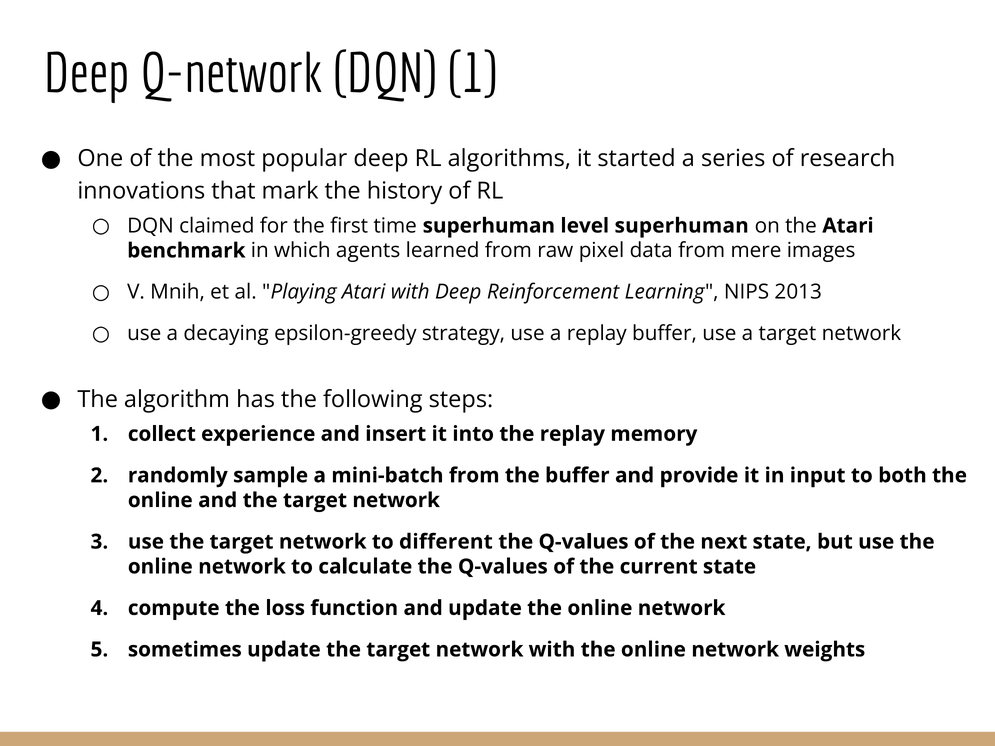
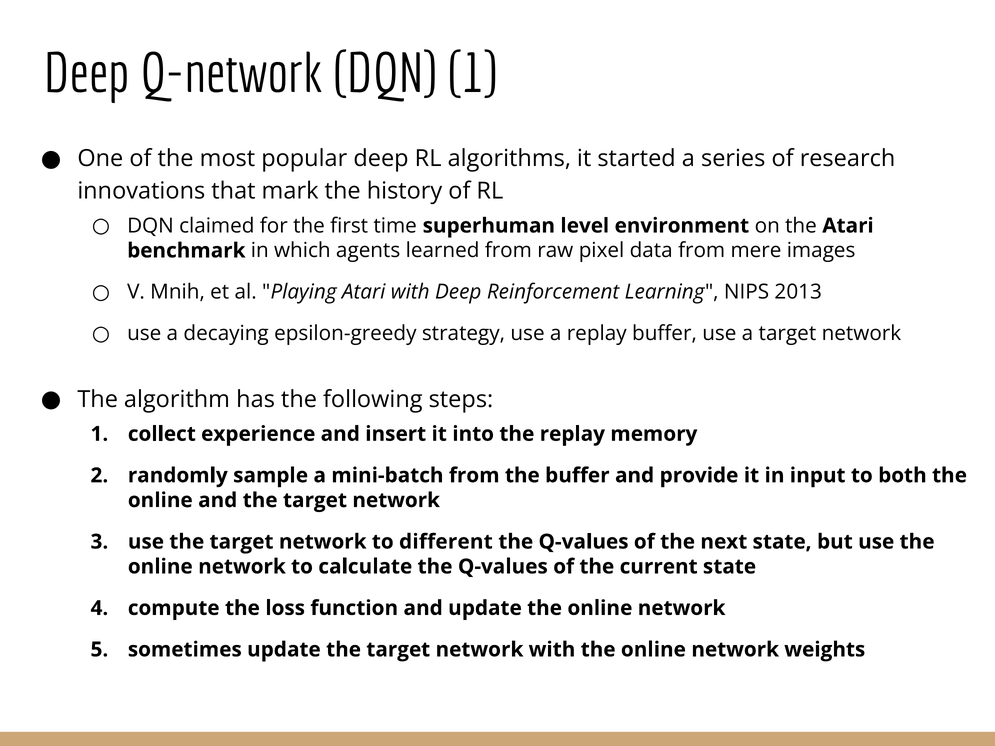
level superhuman: superhuman -> environment
